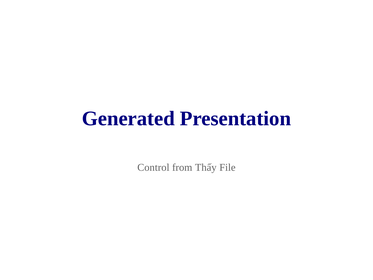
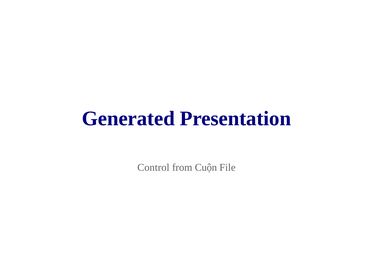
Thấy: Thấy -> Cuộn
